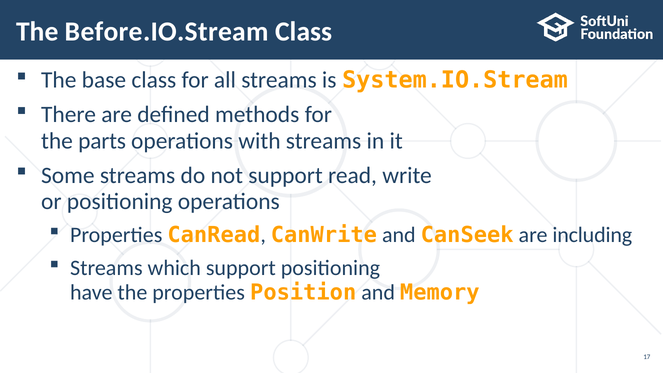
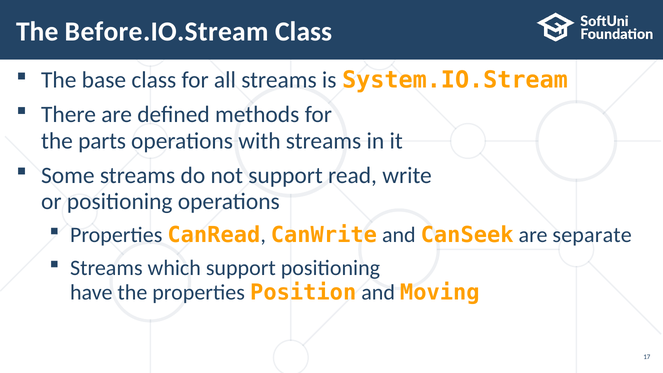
including: including -> separate
Memory: Memory -> Moving
